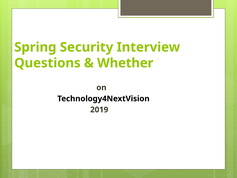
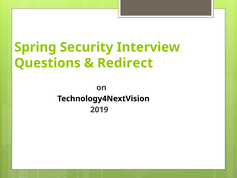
Whether: Whether -> Redirect
